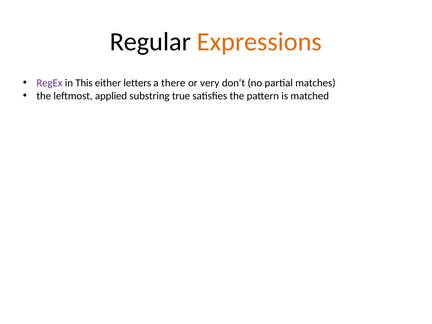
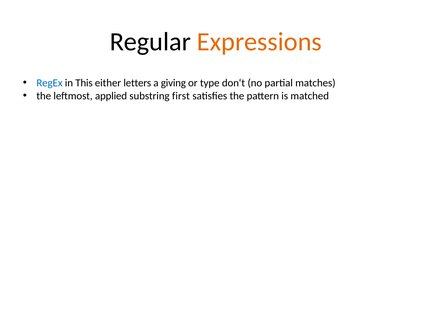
RegEx colour: purple -> blue
there: there -> giving
very: very -> type
true: true -> first
